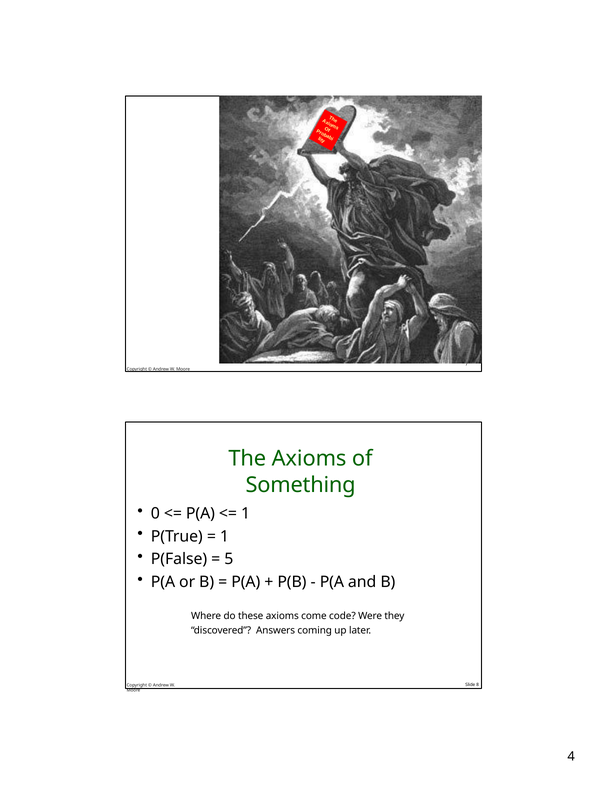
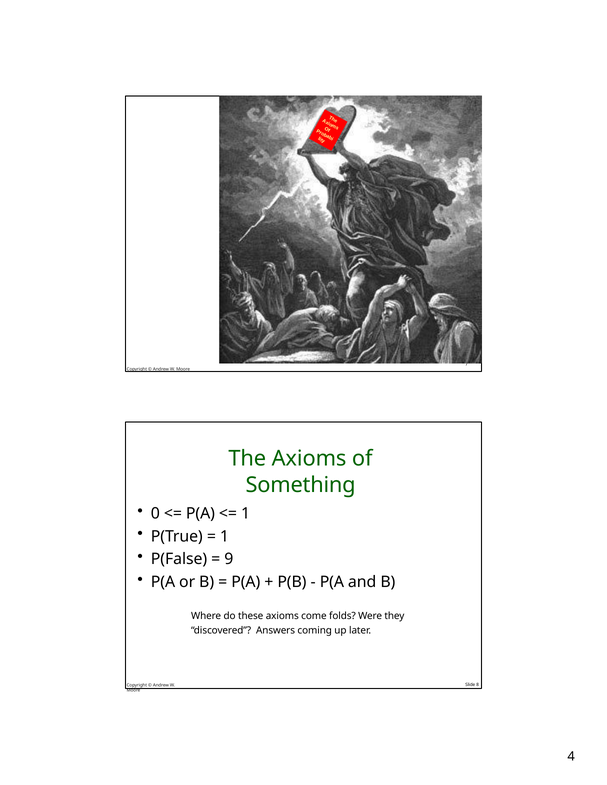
5: 5 -> 9
code: code -> folds
